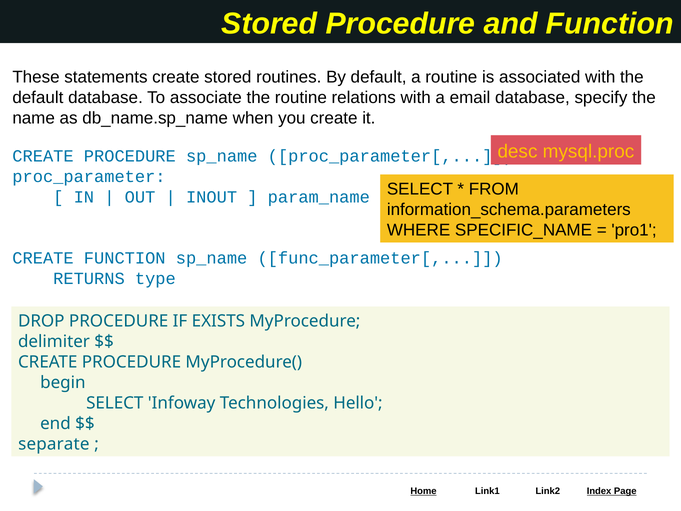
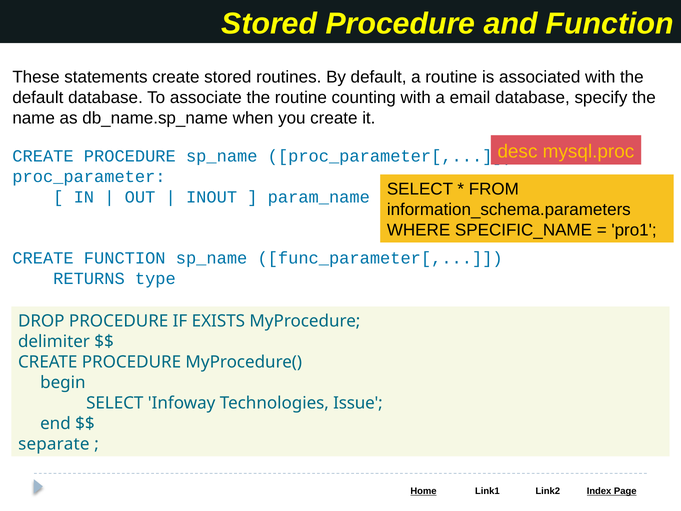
relations: relations -> counting
Hello: Hello -> Issue
